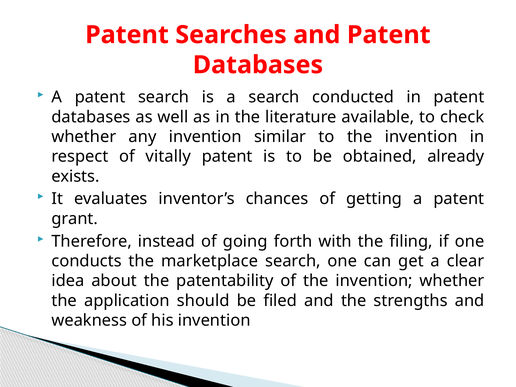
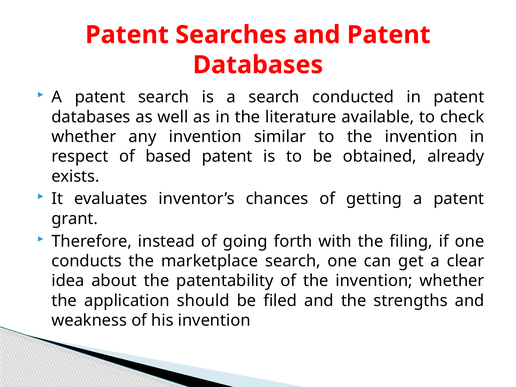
vitally: vitally -> based
